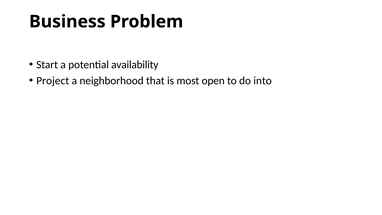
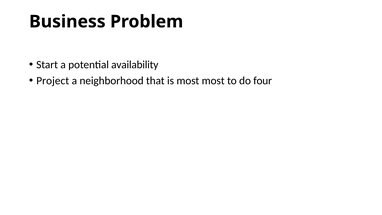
most open: open -> most
into: into -> four
